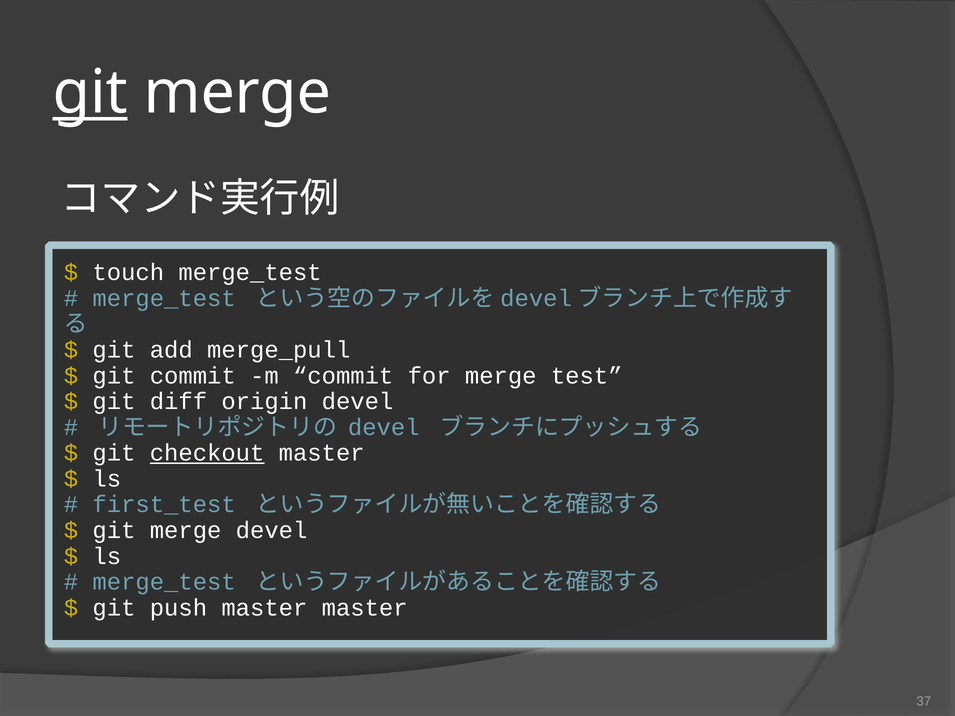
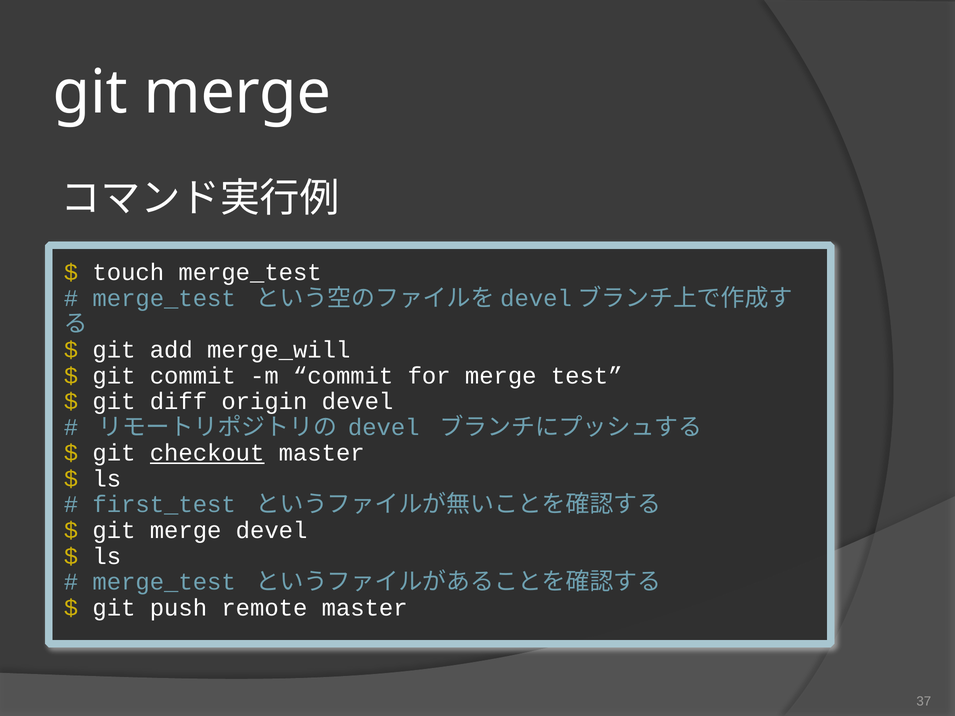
git at (90, 93) underline: present -> none
merge_pull: merge_pull -> merge_will
push master: master -> remote
